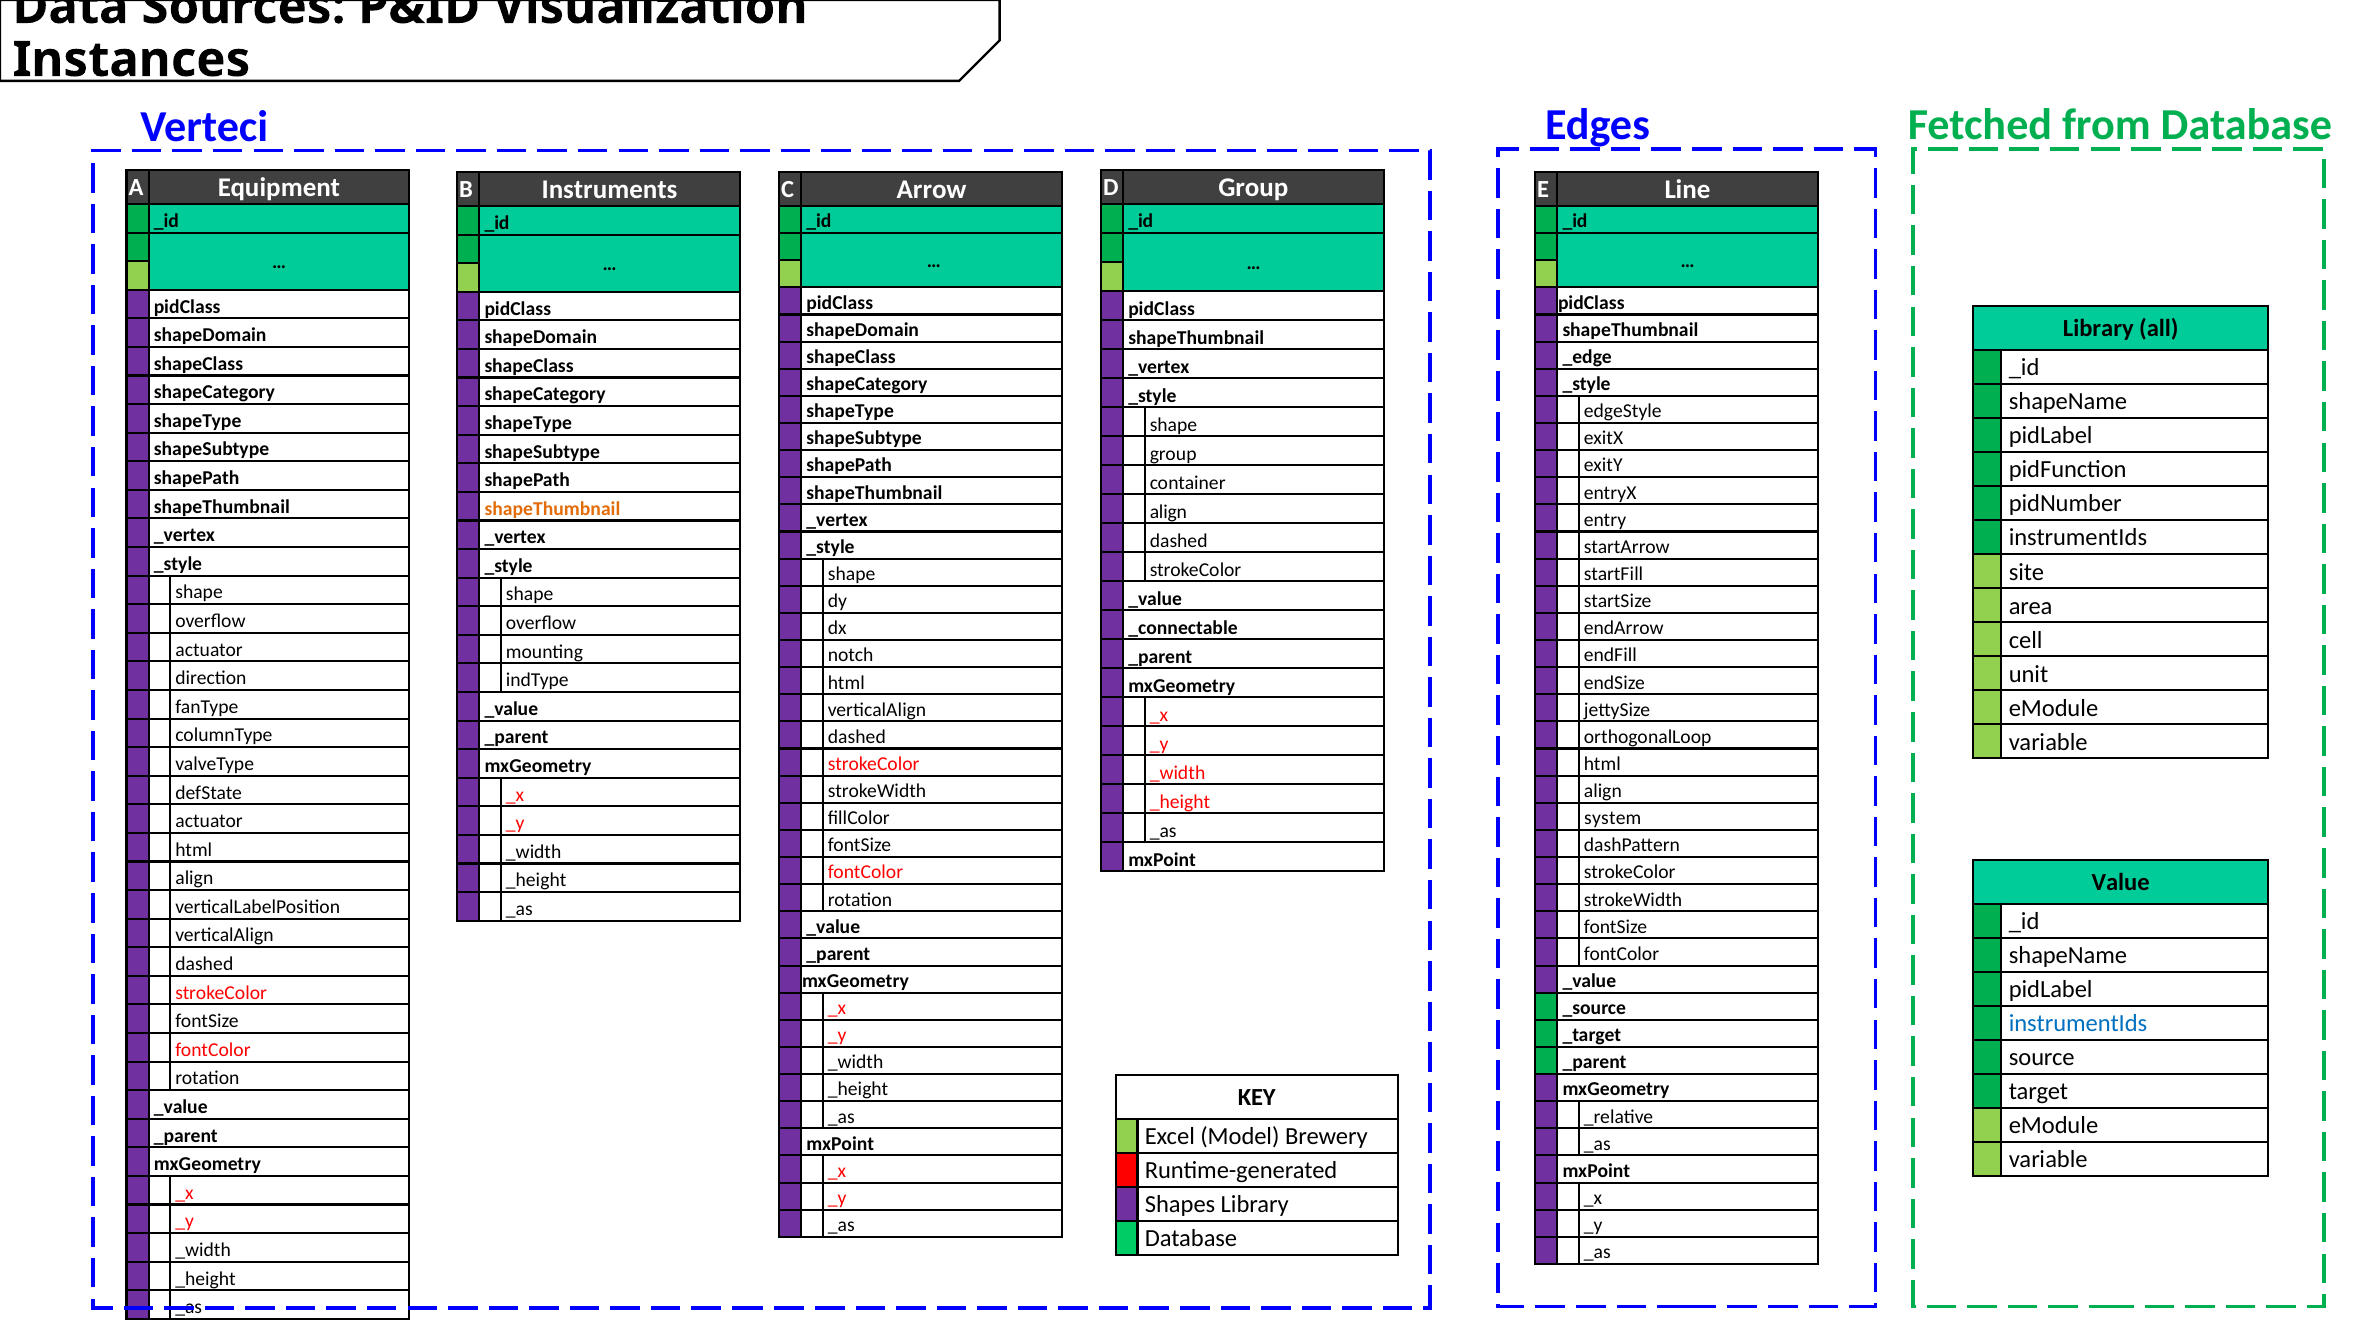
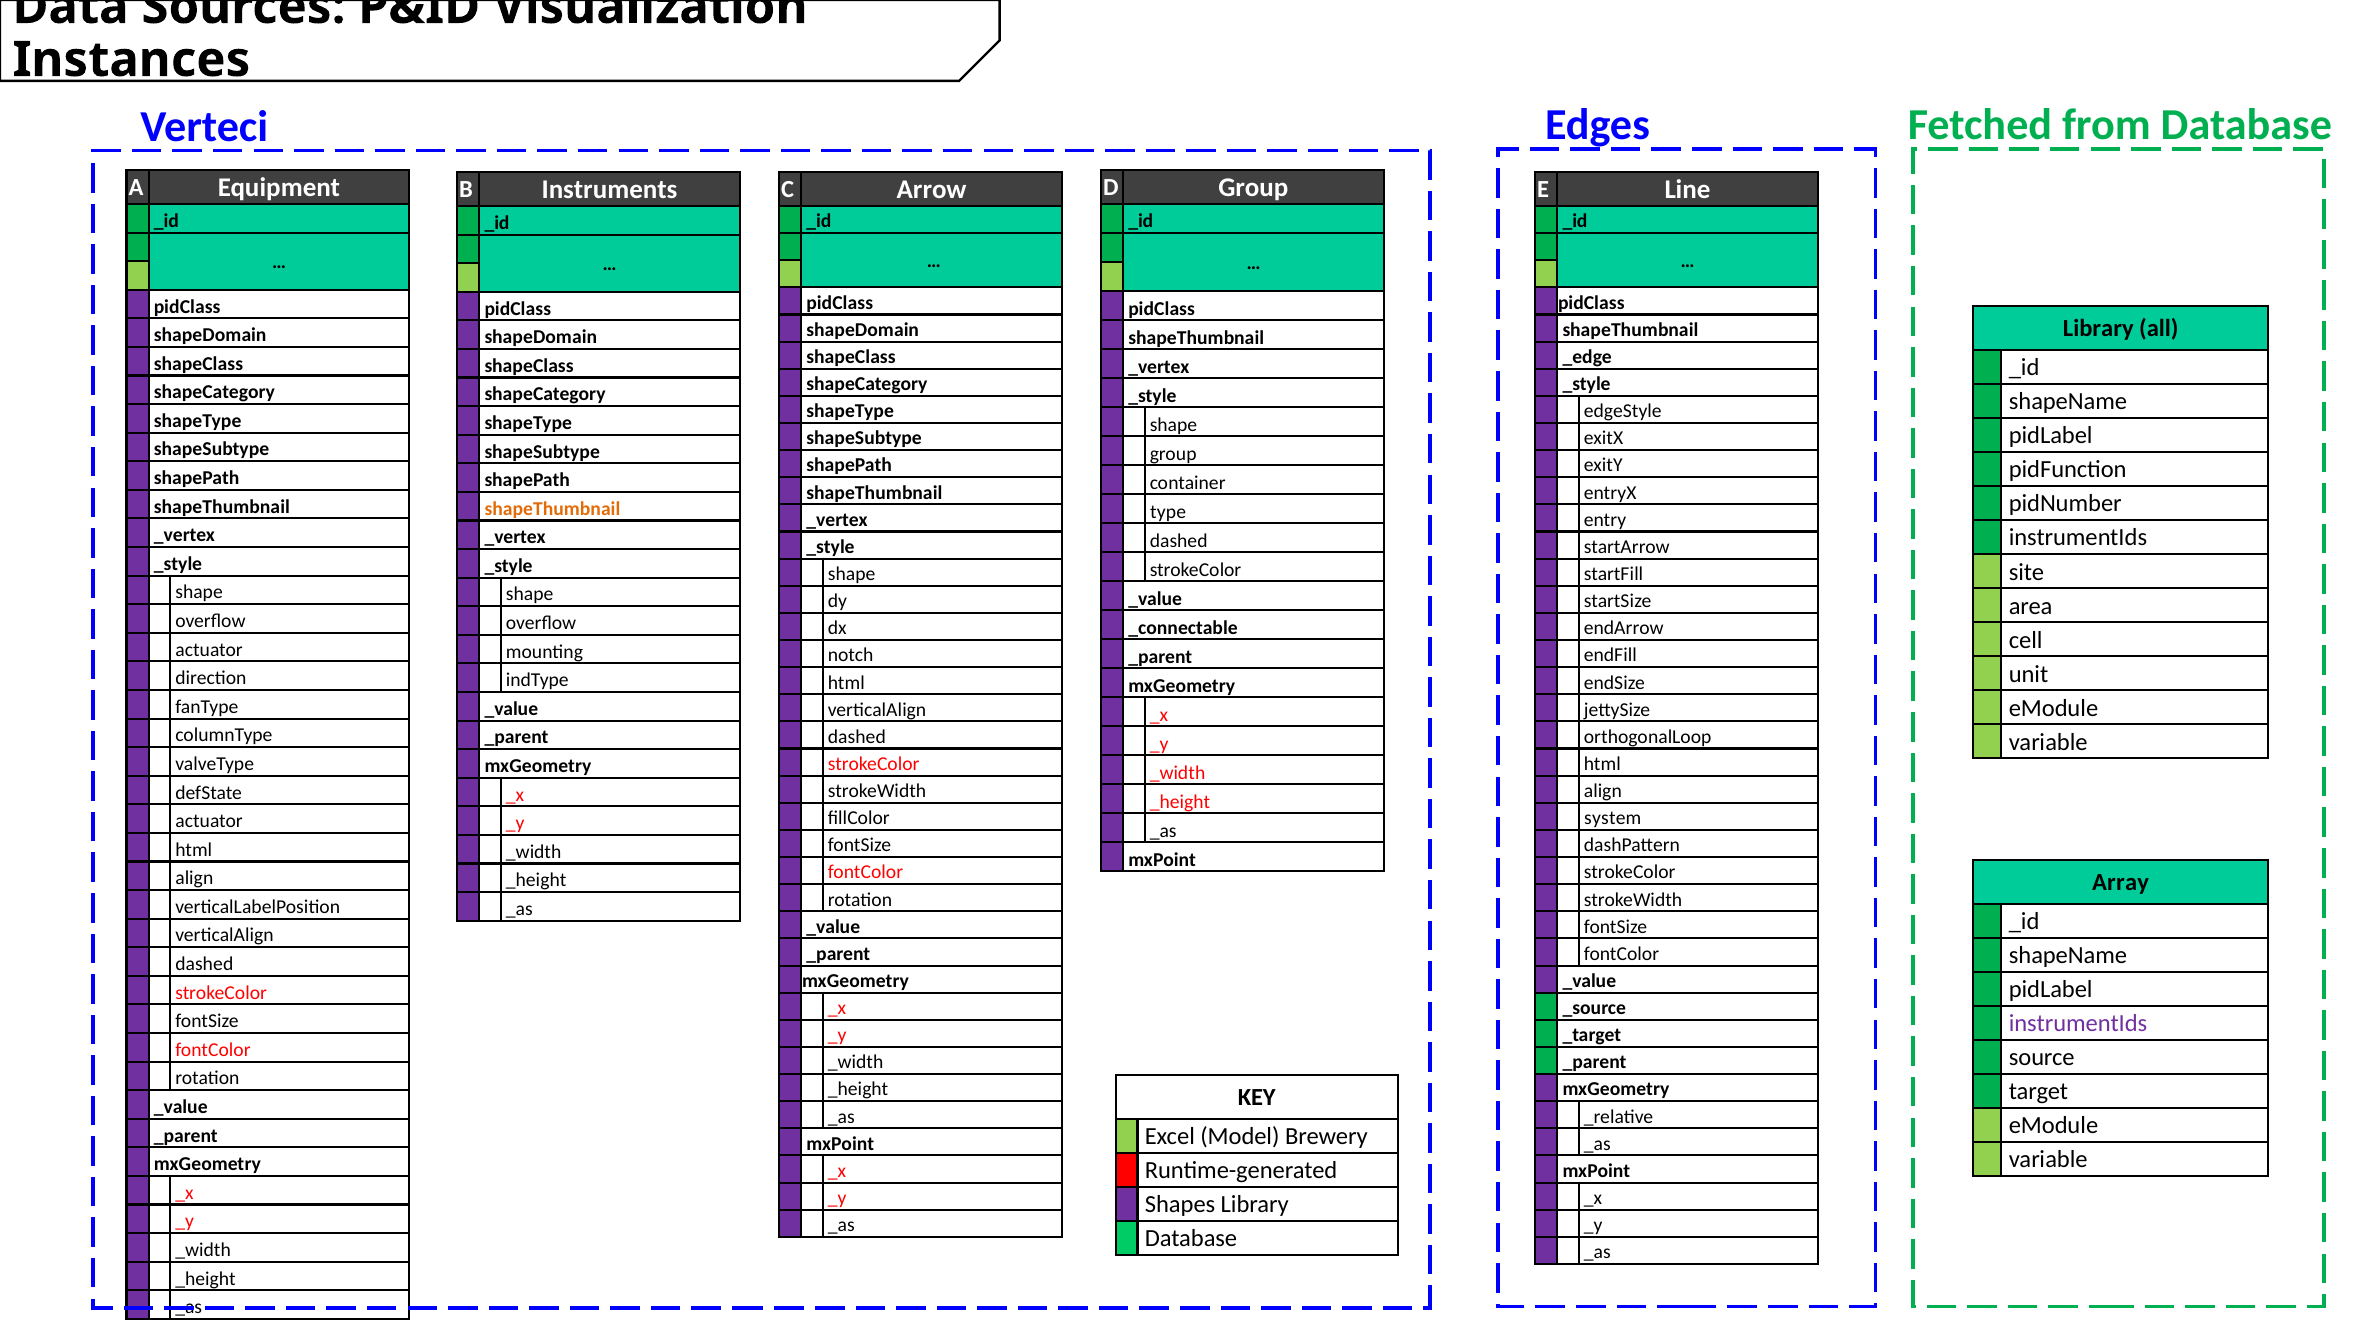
align at (1168, 512): align -> type
Value: Value -> Array
instrumentIds at (2078, 1023) colour: blue -> purple
